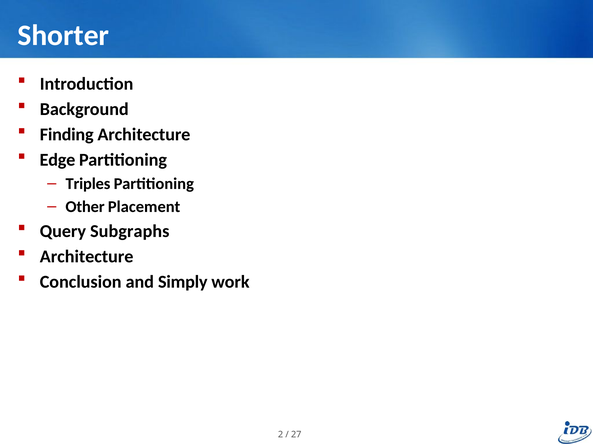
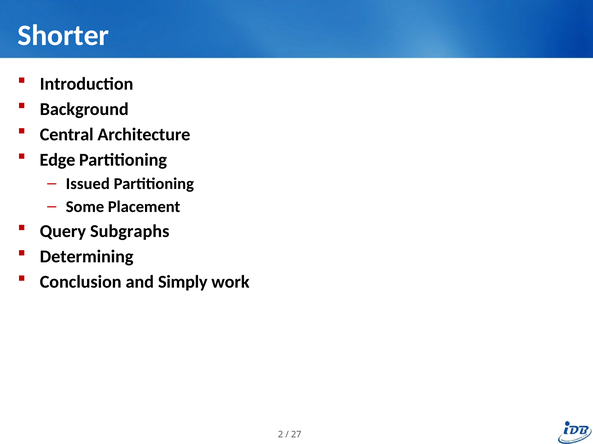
Finding: Finding -> Central
Triples: Triples -> Issued
Other: Other -> Some
Architecture at (87, 257): Architecture -> Determining
